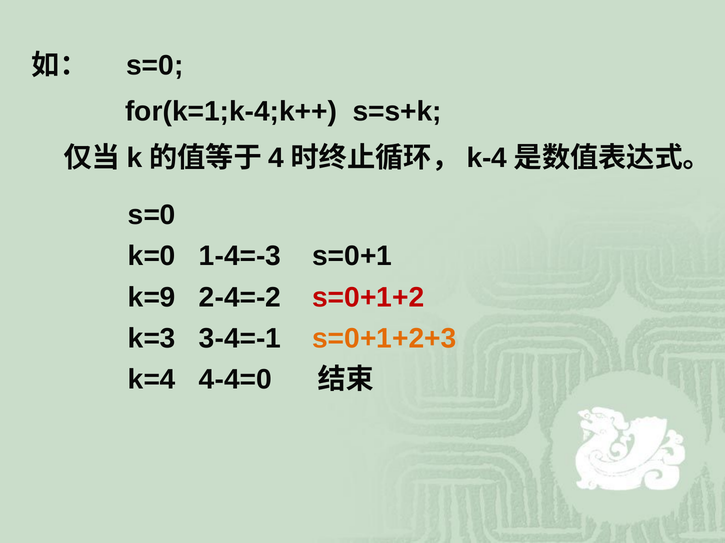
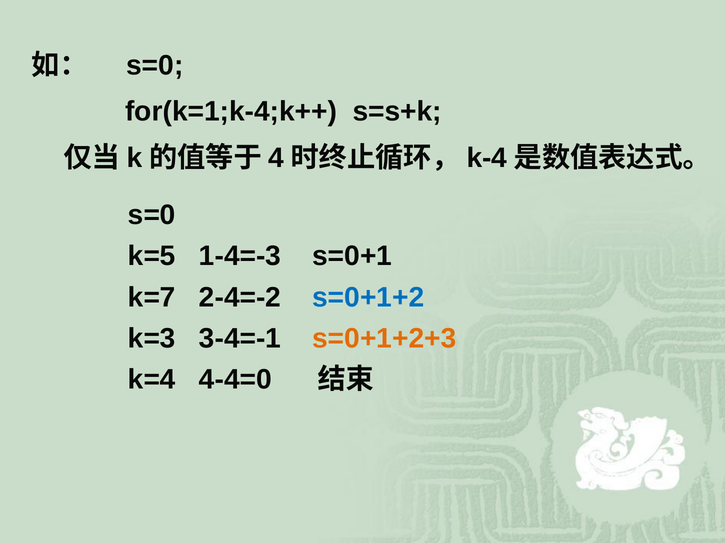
k=0: k=0 -> k=5
k=9: k=9 -> k=7
s=0+1+2 colour: red -> blue
